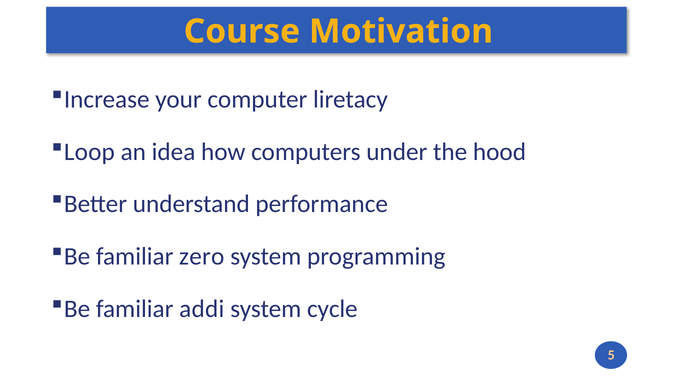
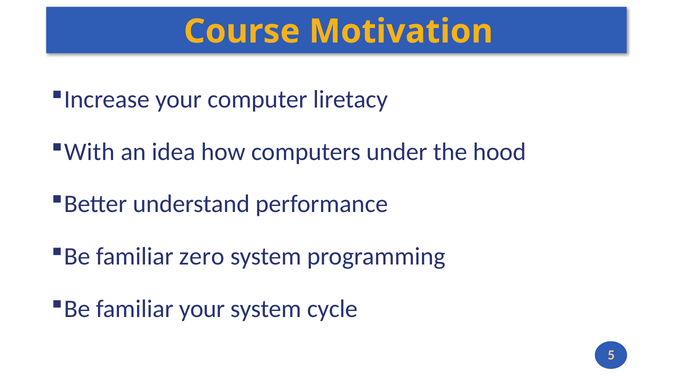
Loop: Loop -> With
familiar addi: addi -> your
